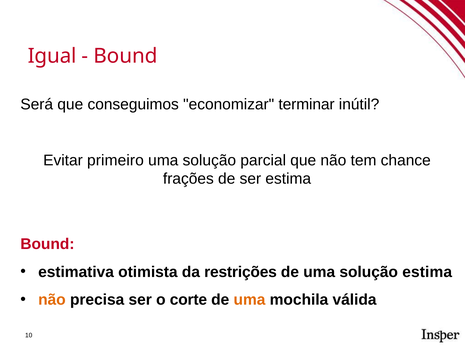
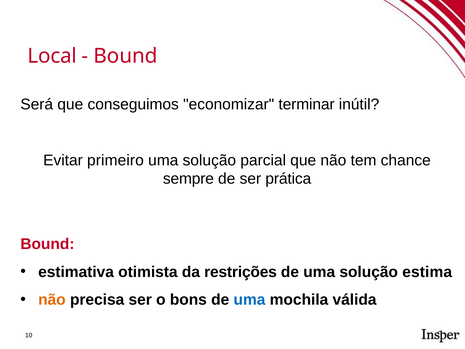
Igual: Igual -> Local
frações: frações -> sempre
ser estima: estima -> prática
corte: corte -> bons
uma at (250, 300) colour: orange -> blue
